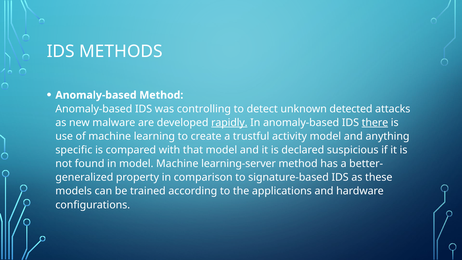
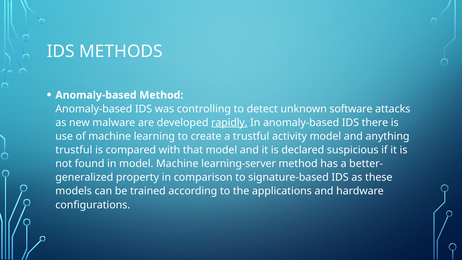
detected: detected -> software
there underline: present -> none
specific at (74, 150): specific -> trustful
